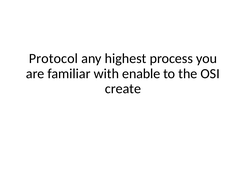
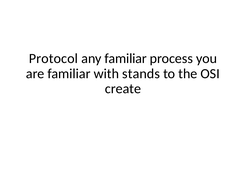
any highest: highest -> familiar
enable: enable -> stands
